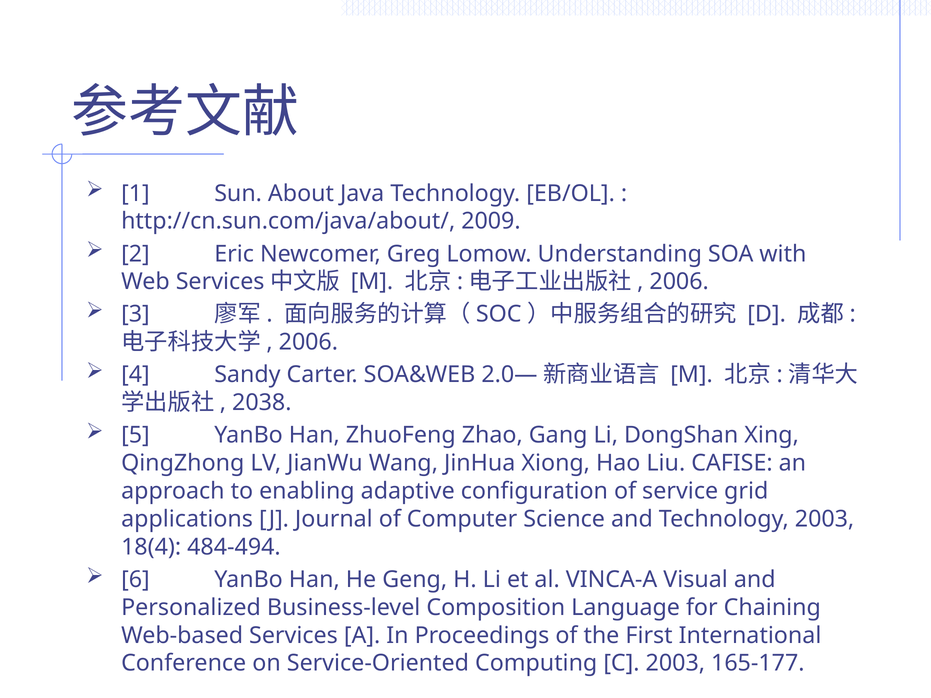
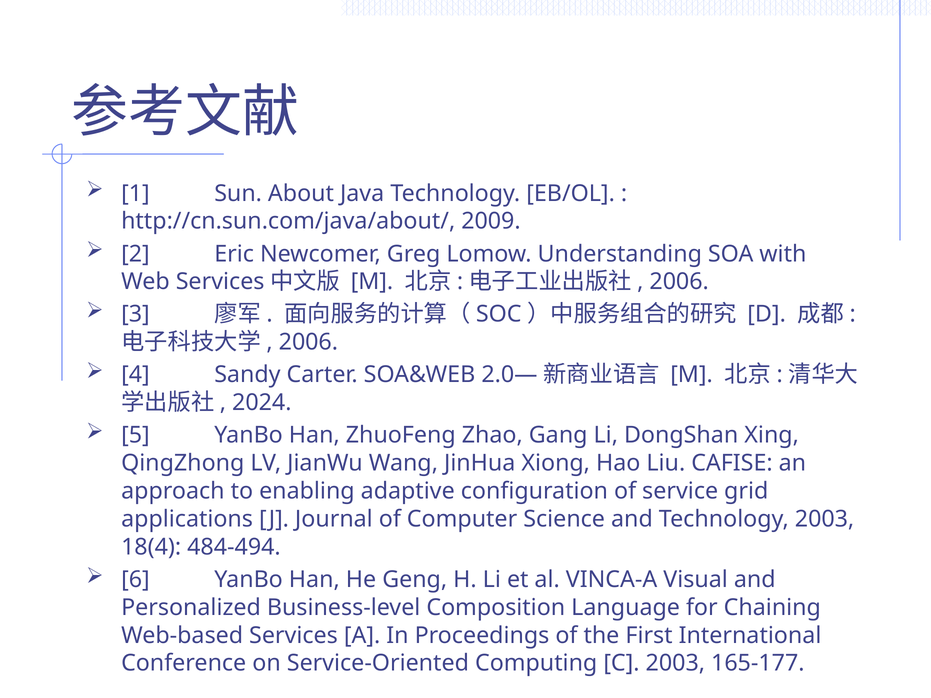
2038: 2038 -> 2024
